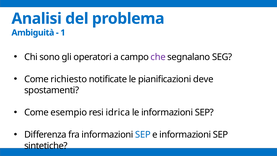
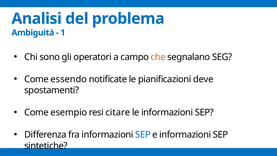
che colour: purple -> orange
richiesto: richiesto -> essendo
idrica: idrica -> citare
